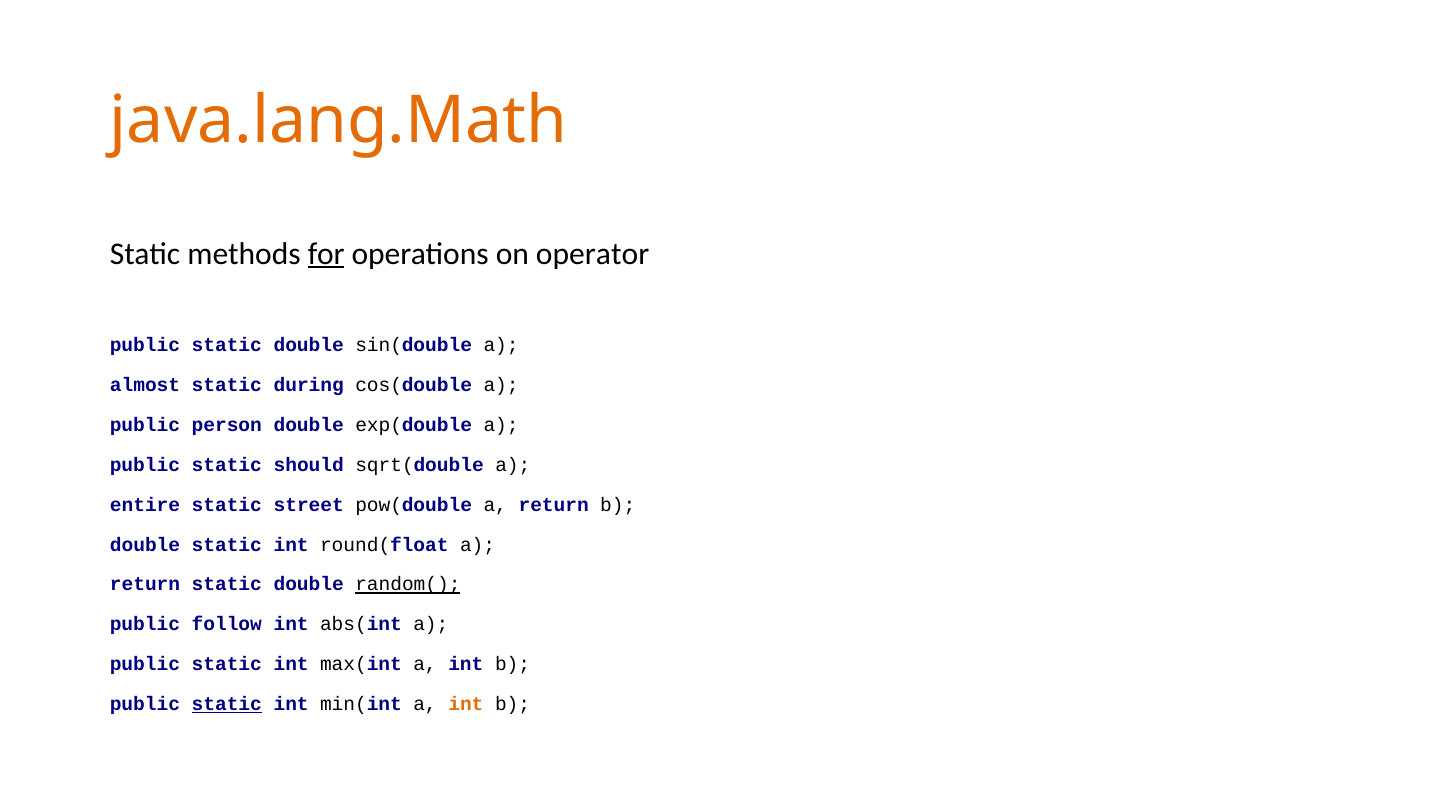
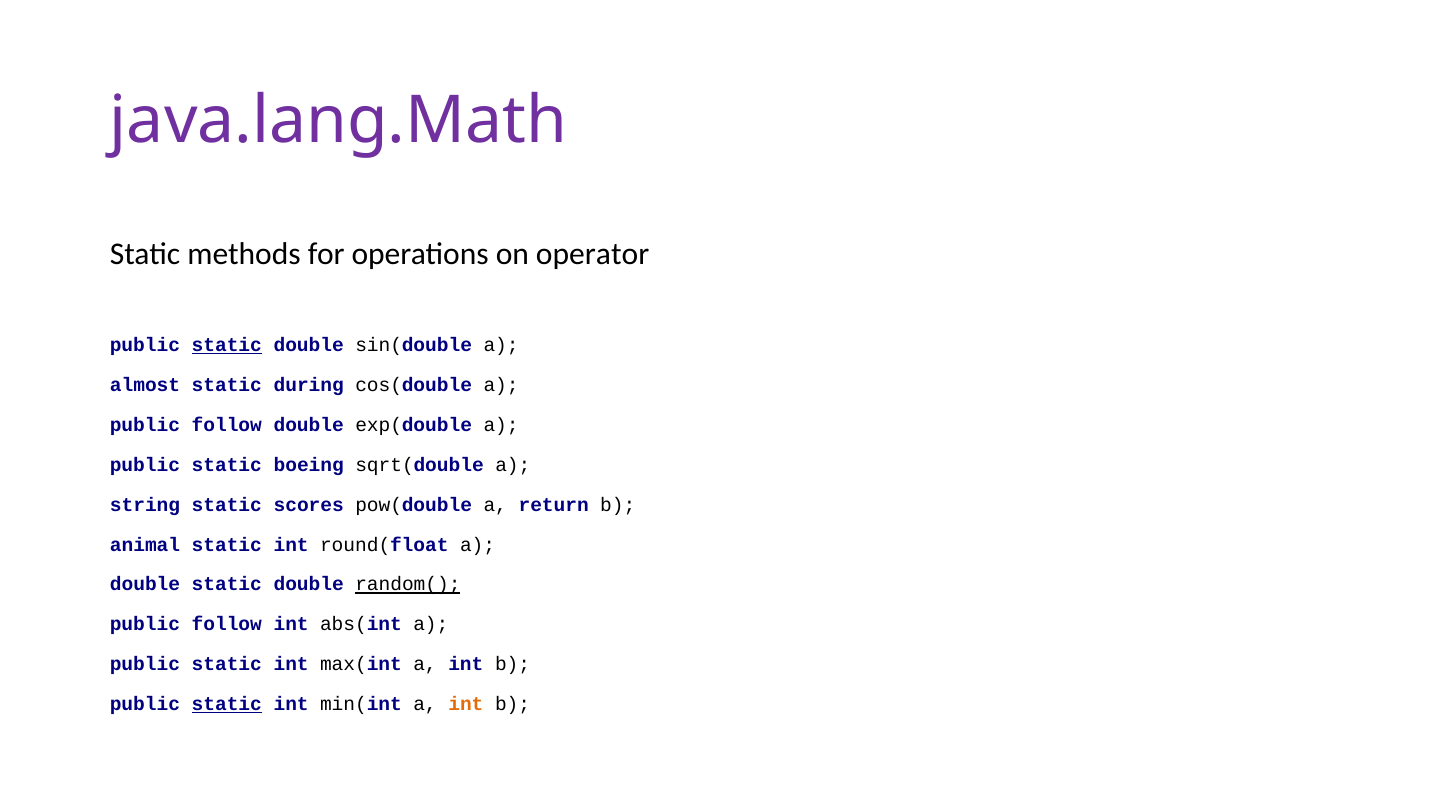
java.lang.Math colour: orange -> purple
for underline: present -> none
static at (227, 346) underline: none -> present
person at (227, 425): person -> follow
should: should -> boeing
entire: entire -> string
street: street -> scores
double at (145, 545): double -> animal
return at (145, 585): return -> double
